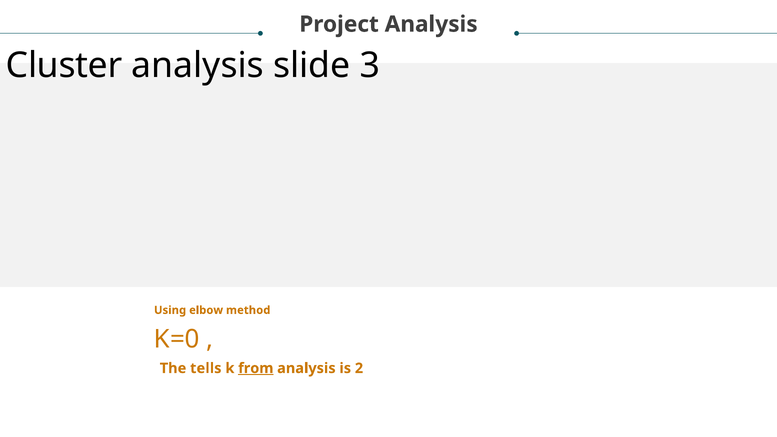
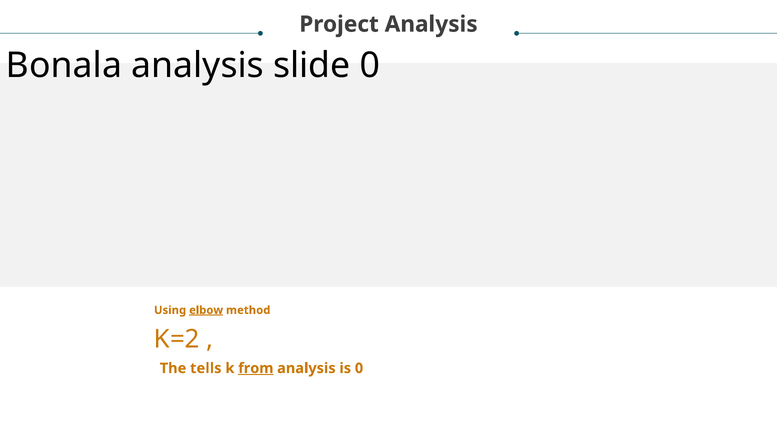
Cluster: Cluster -> Bonala
slide 3: 3 -> 0
elbow underline: none -> present
K=0: K=0 -> K=2
is 2: 2 -> 0
